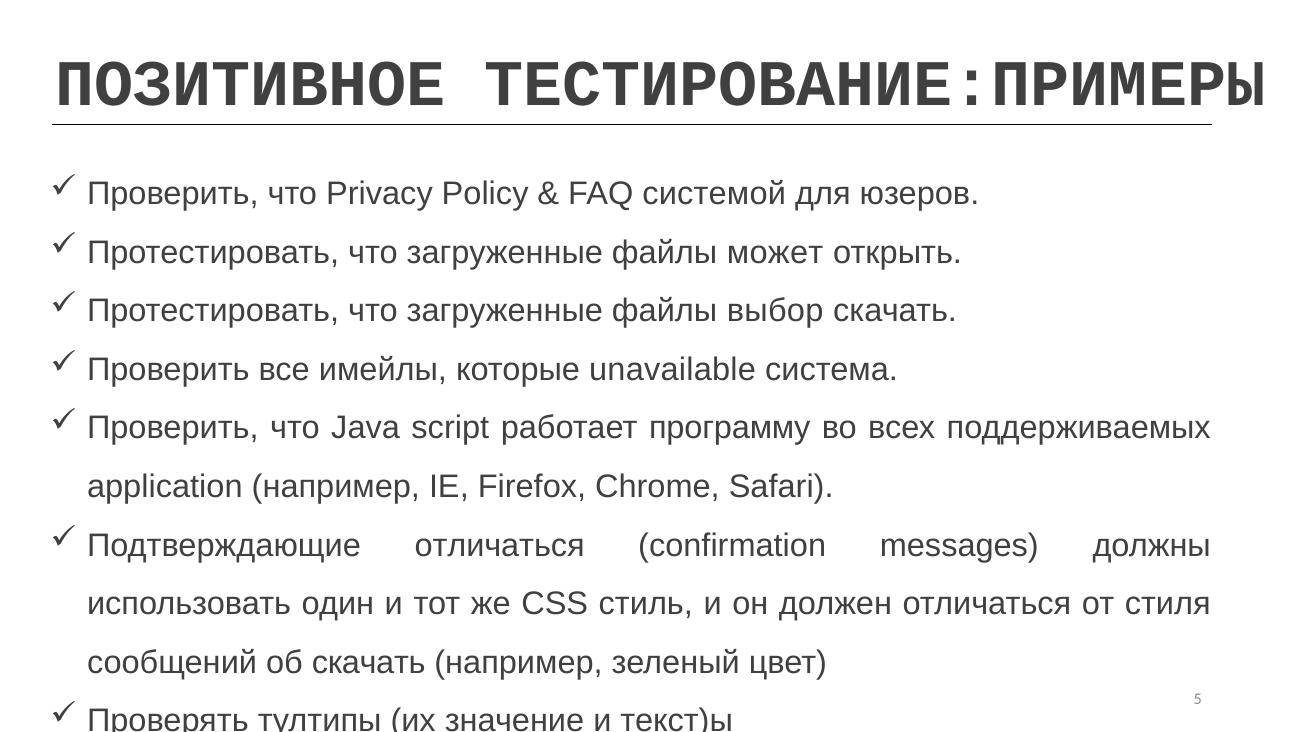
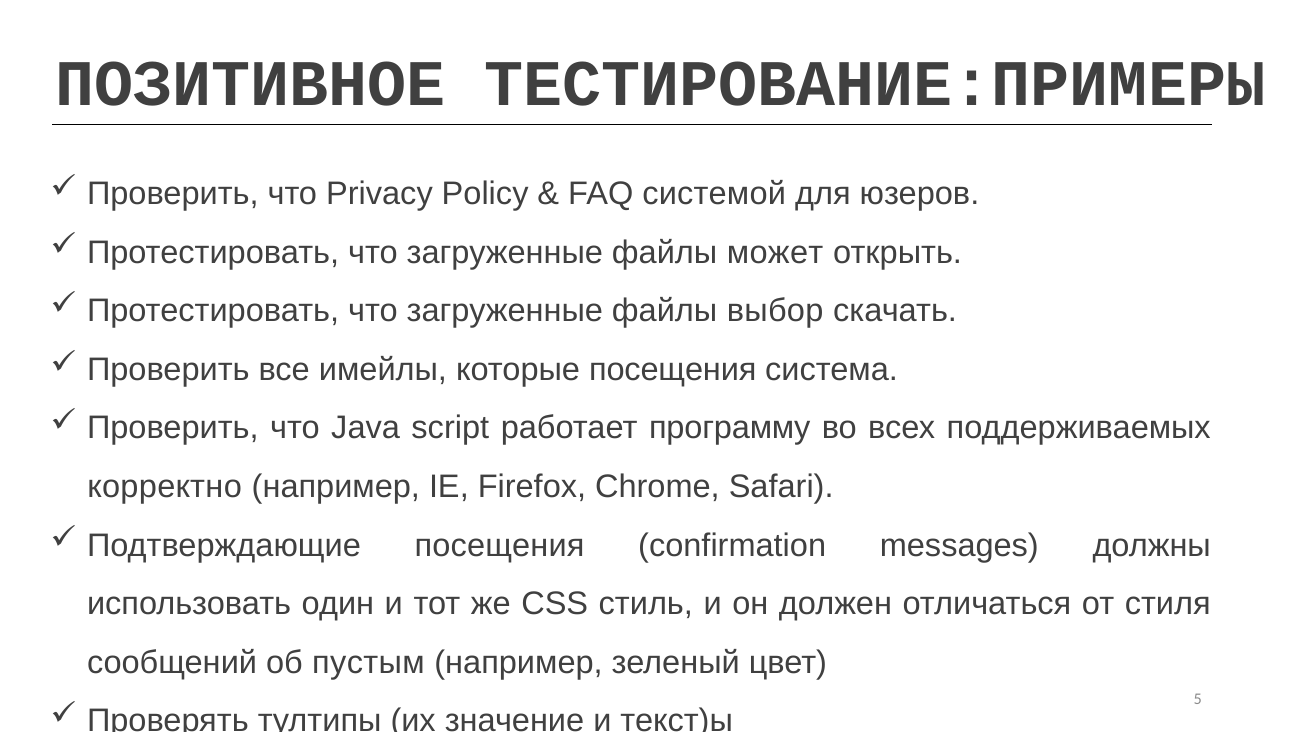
которые unavailable: unavailable -> посещения
application: application -> корректно
Подтверждающие отличаться: отличаться -> посещения
об скачать: скачать -> пустым
